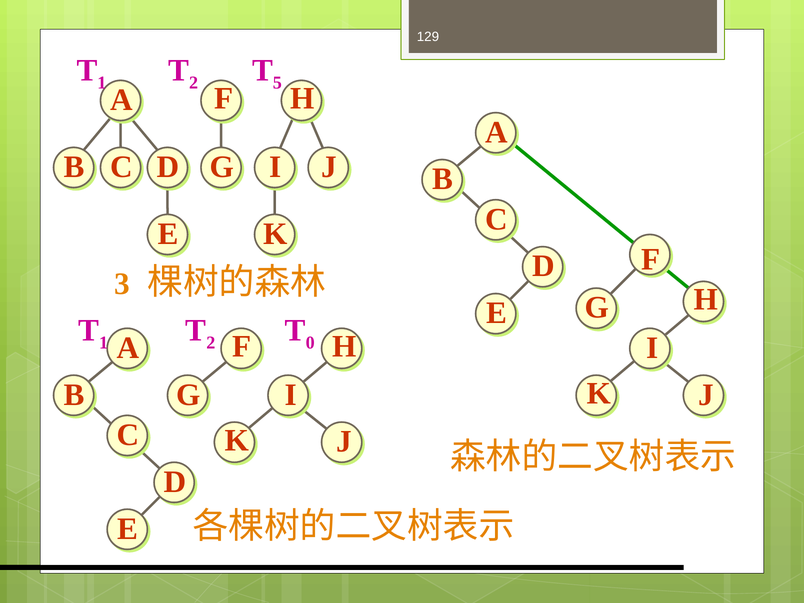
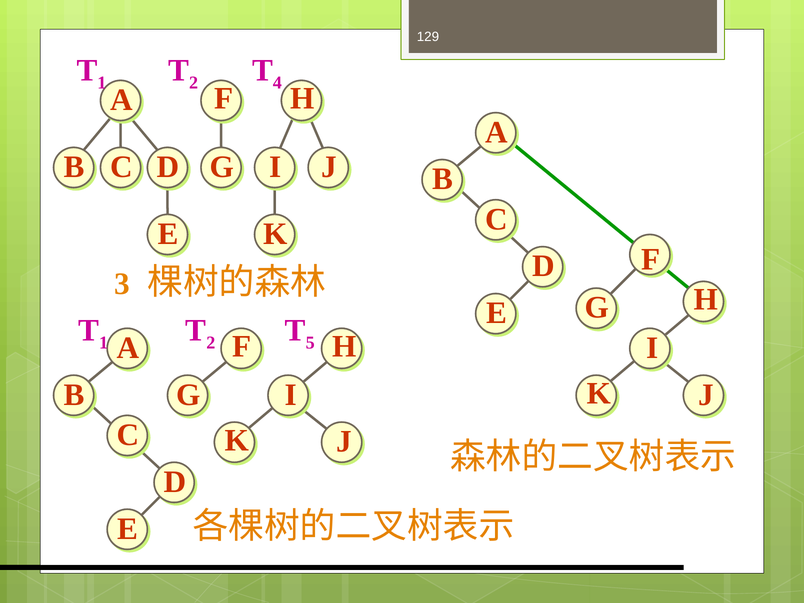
5: 5 -> 4
0: 0 -> 5
